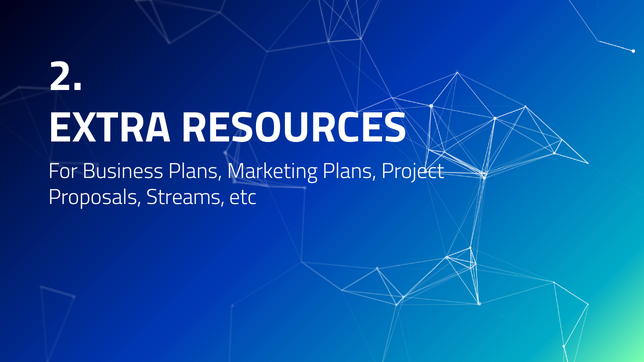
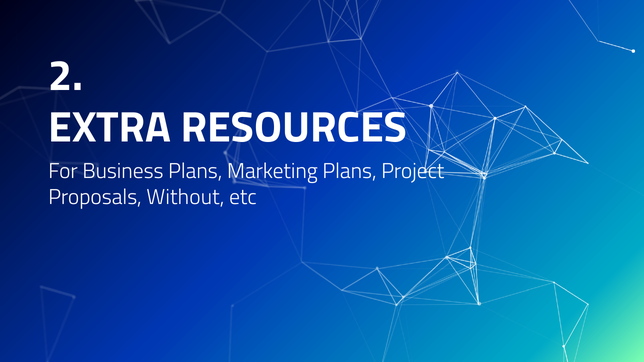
Streams: Streams -> Without
